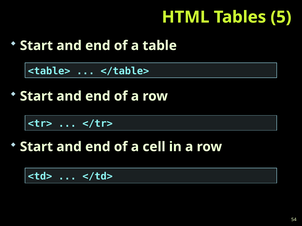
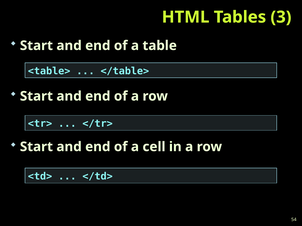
5: 5 -> 3
